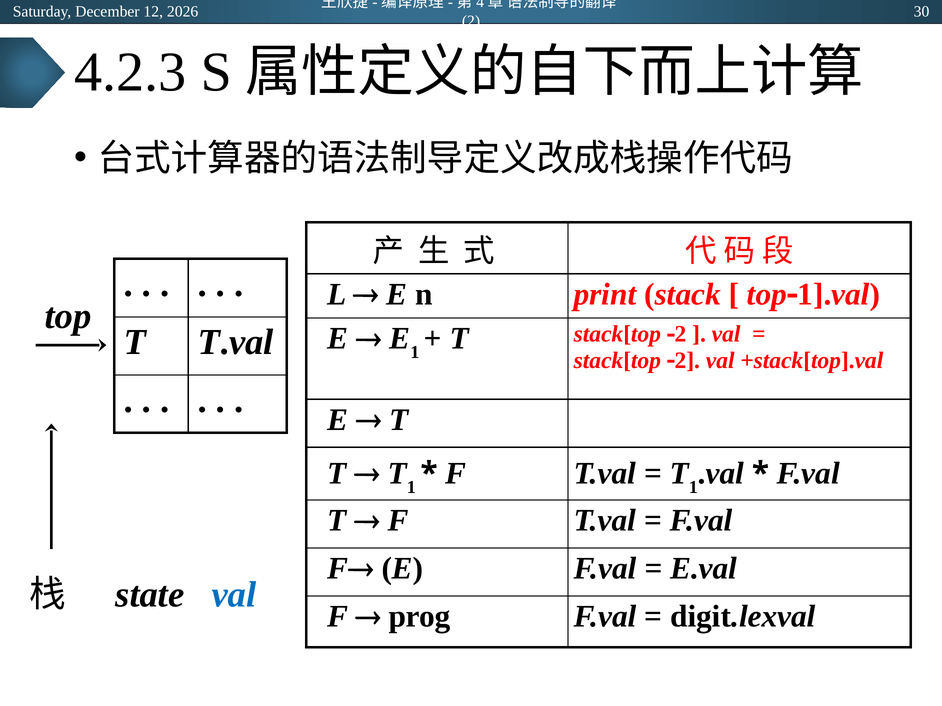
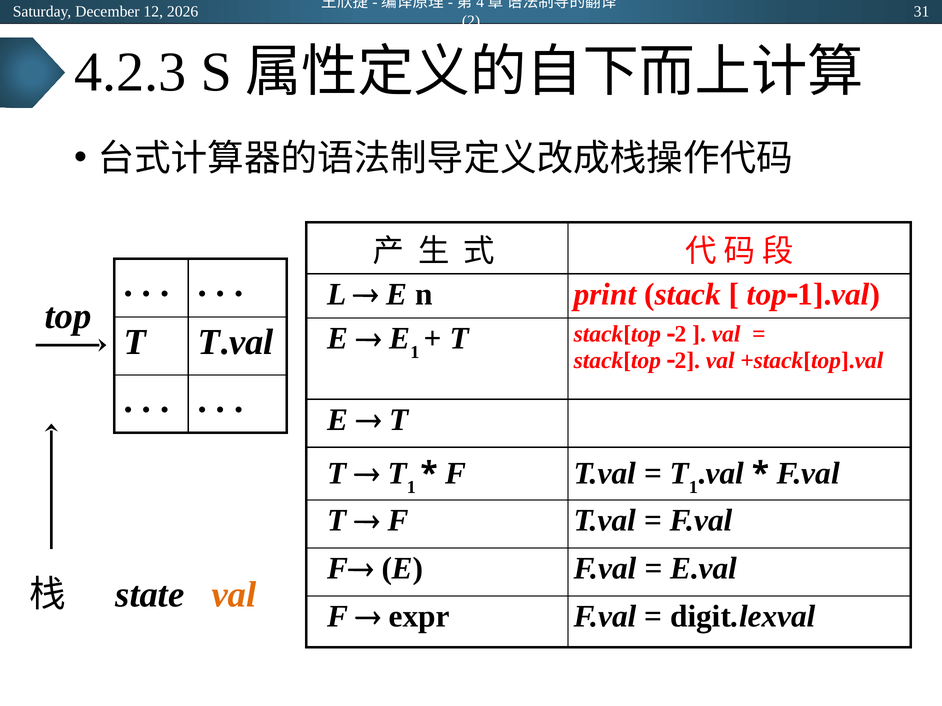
30: 30 -> 31
val at (234, 595) colour: blue -> orange
prog: prog -> expr
